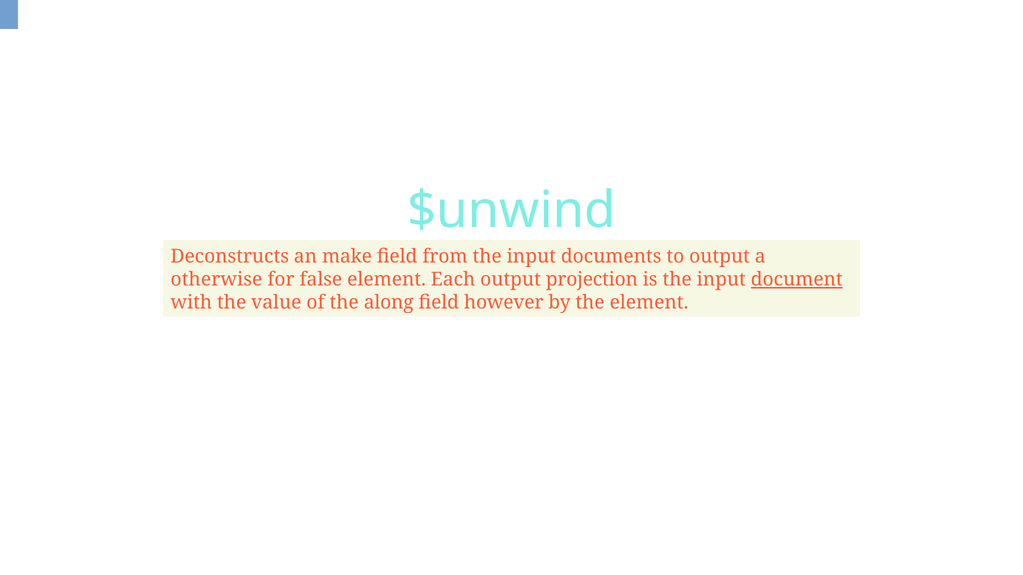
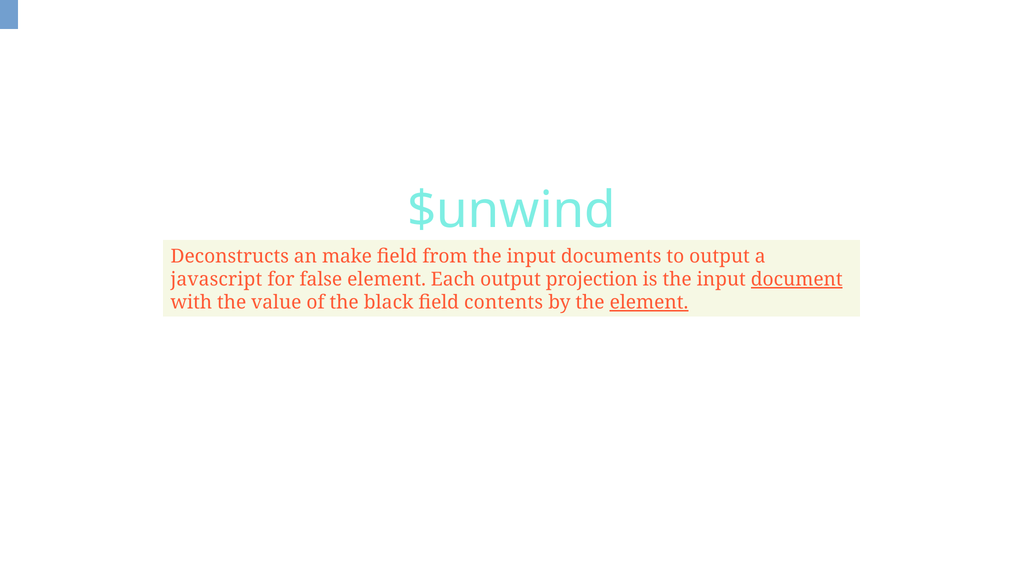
otherwise: otherwise -> javascript
along: along -> black
however: however -> contents
element at (649, 303) underline: none -> present
